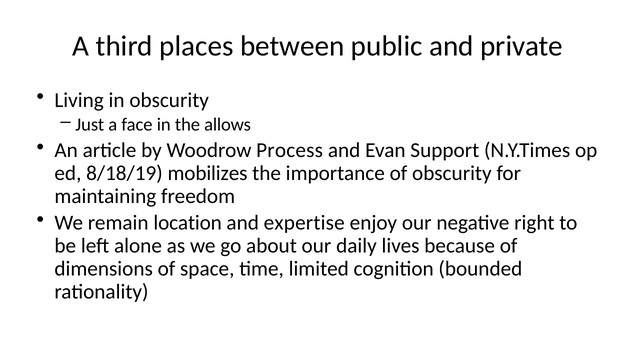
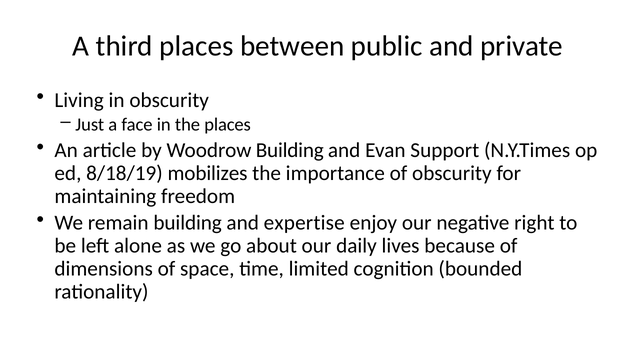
the allows: allows -> places
Woodrow Process: Process -> Building
remain location: location -> building
